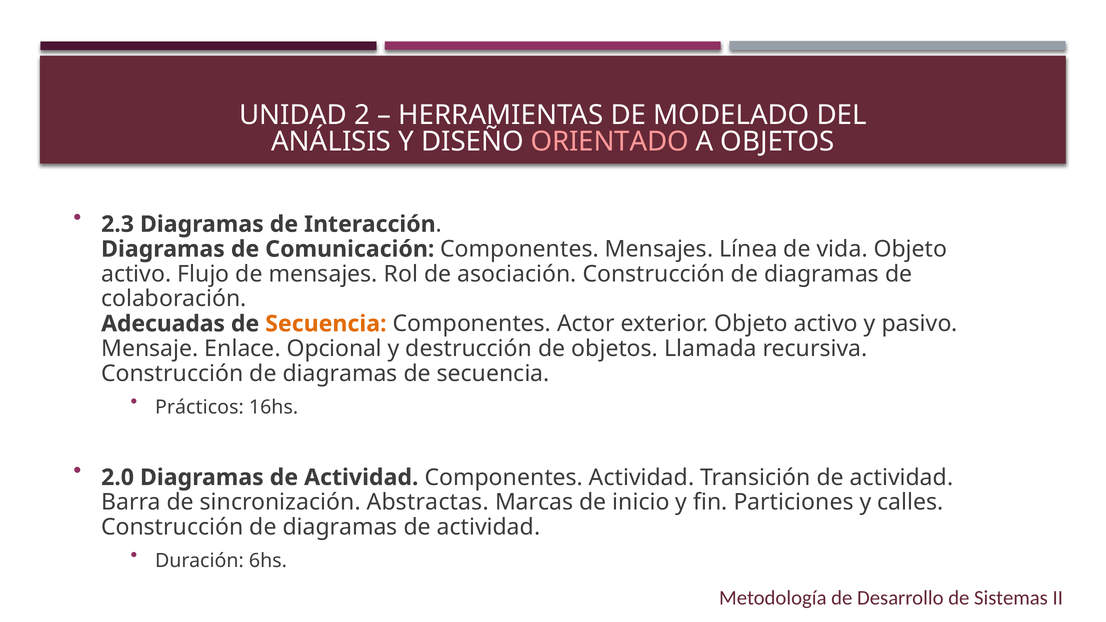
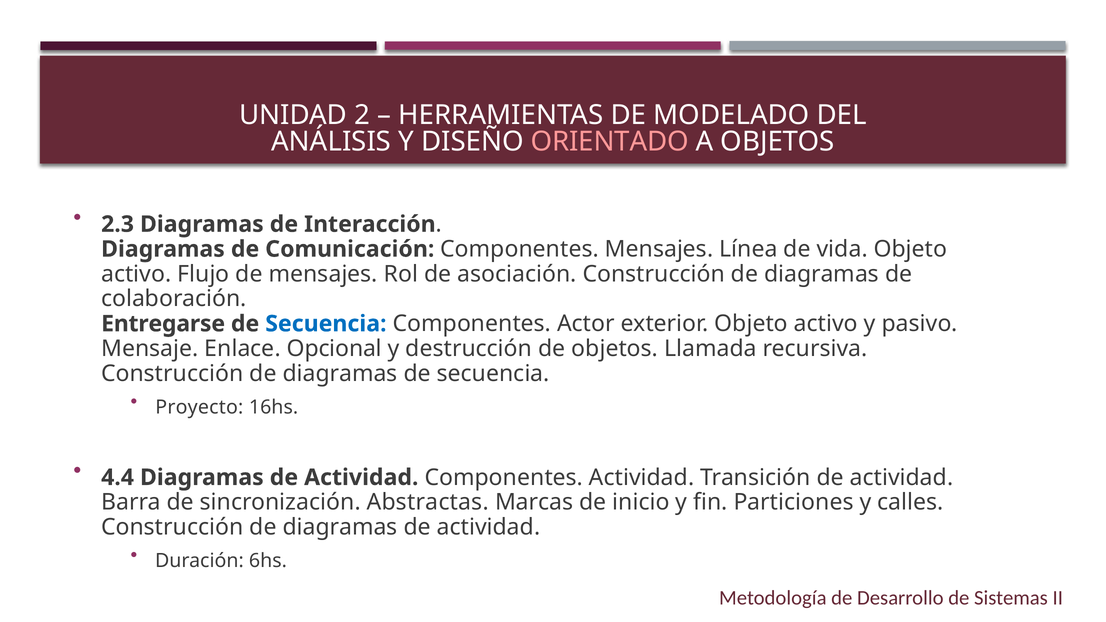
Adecuadas: Adecuadas -> Entregarse
Secuencia at (326, 324) colour: orange -> blue
Prácticos: Prácticos -> Proyecto
2.0: 2.0 -> 4.4
